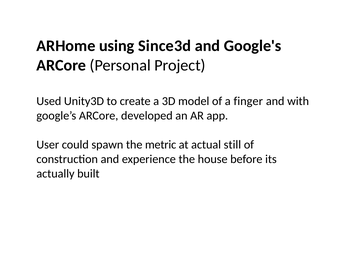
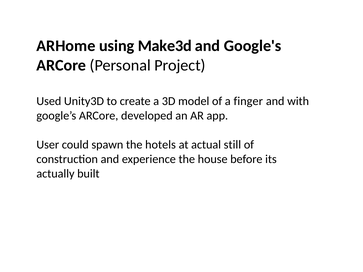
Since3d: Since3d -> Make3d
metric: metric -> hotels
